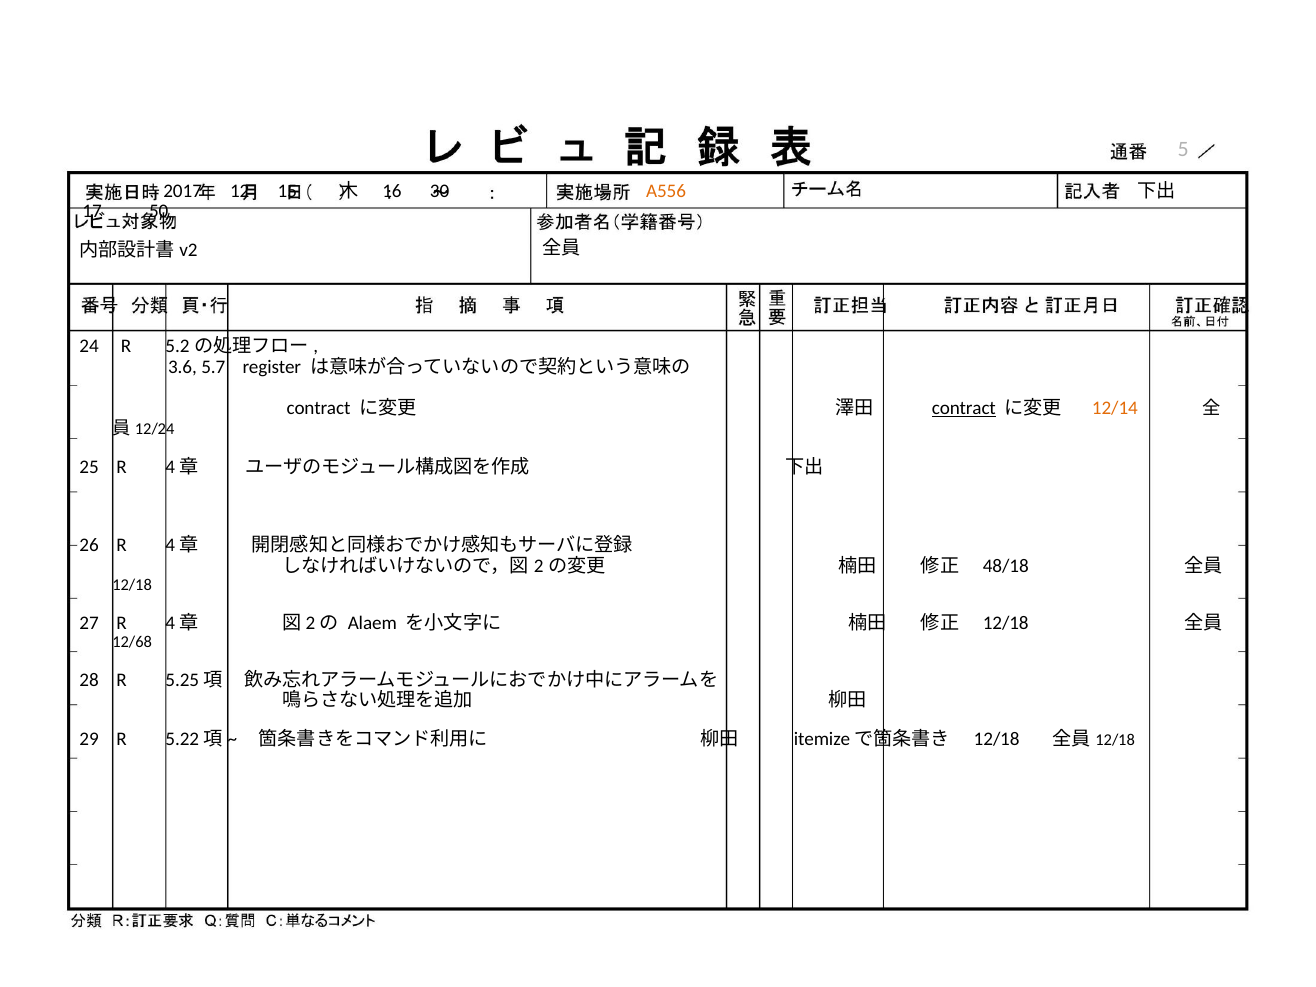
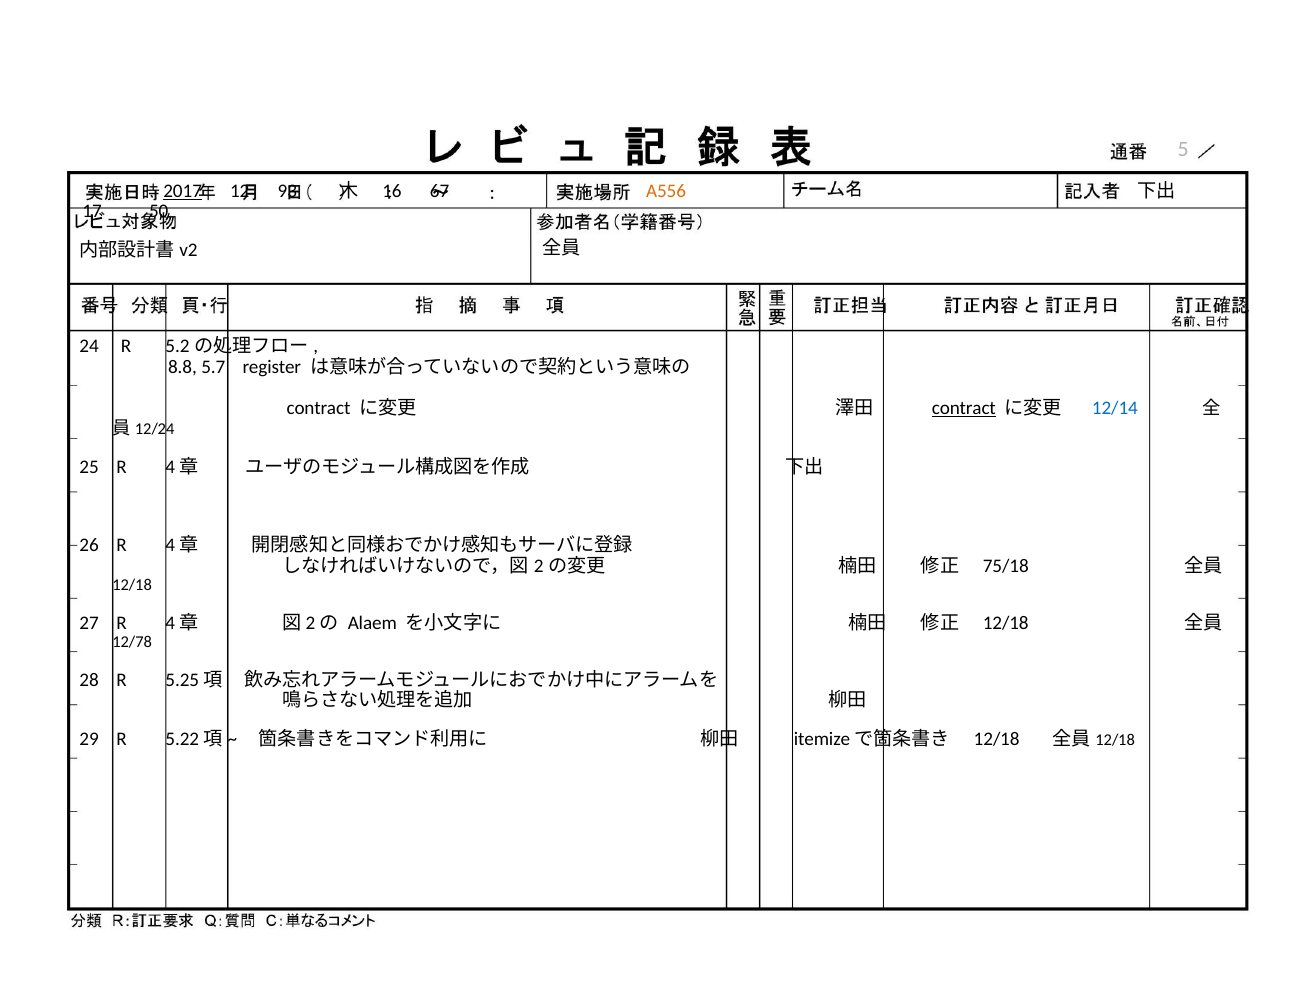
2017 underline: none -> present
15: 15 -> 93
30: 30 -> 67
3.6: 3.6 -> 8.8
12/14 colour: orange -> blue
48/18: 48/18 -> 75/18
12/68: 12/68 -> 12/78
